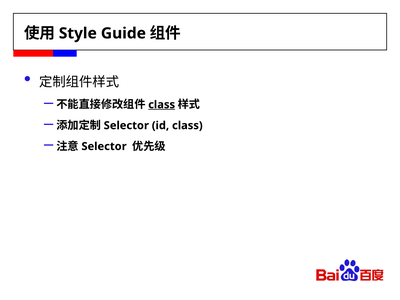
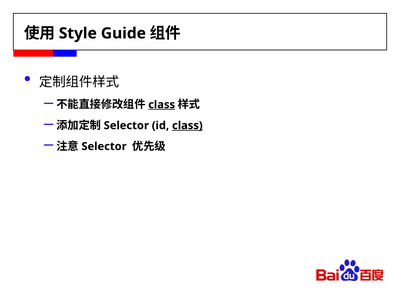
class at (187, 126) underline: none -> present
